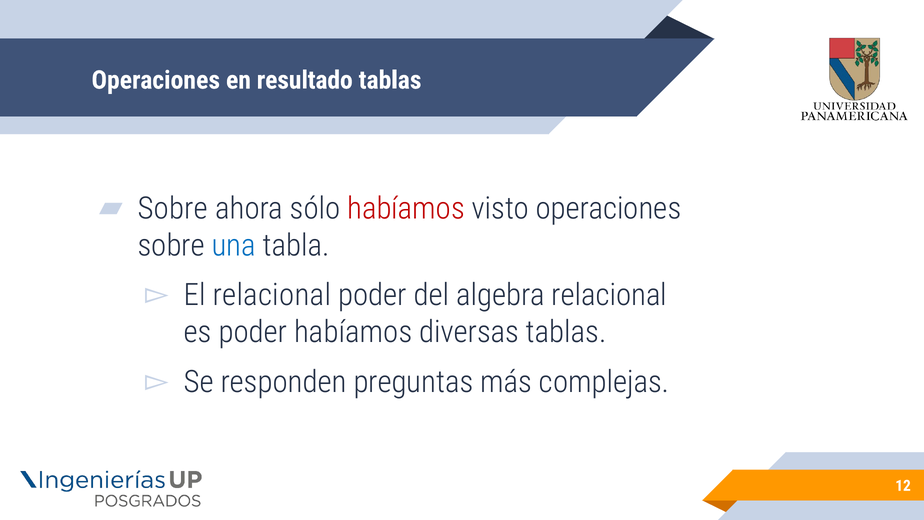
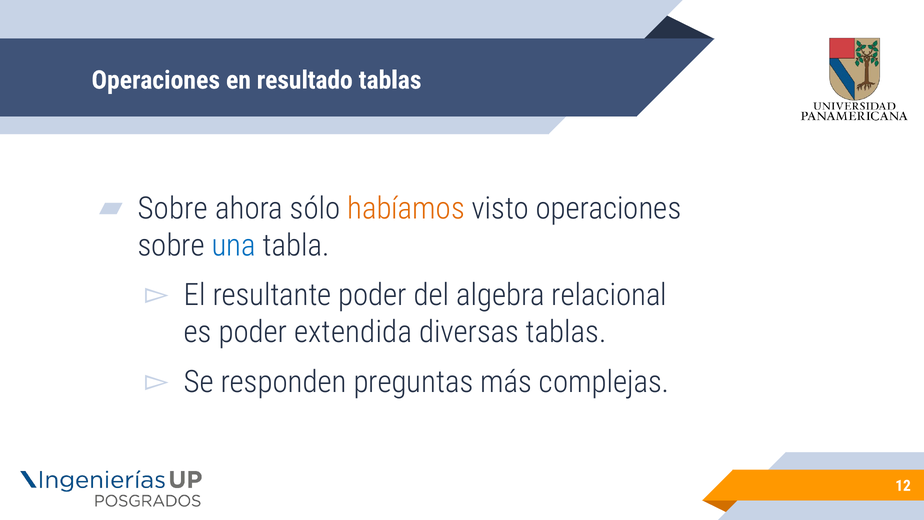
habíamos at (406, 208) colour: red -> orange
El relacional: relacional -> resultante
poder habíamos: habíamos -> extendida
